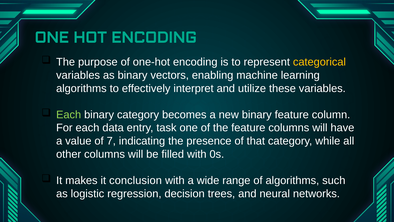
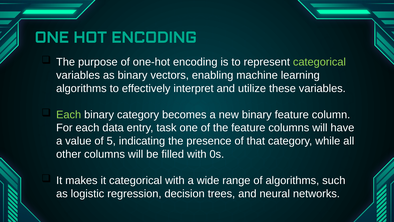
categorical at (319, 62) colour: yellow -> light green
7: 7 -> 5
it conclusion: conclusion -> categorical
